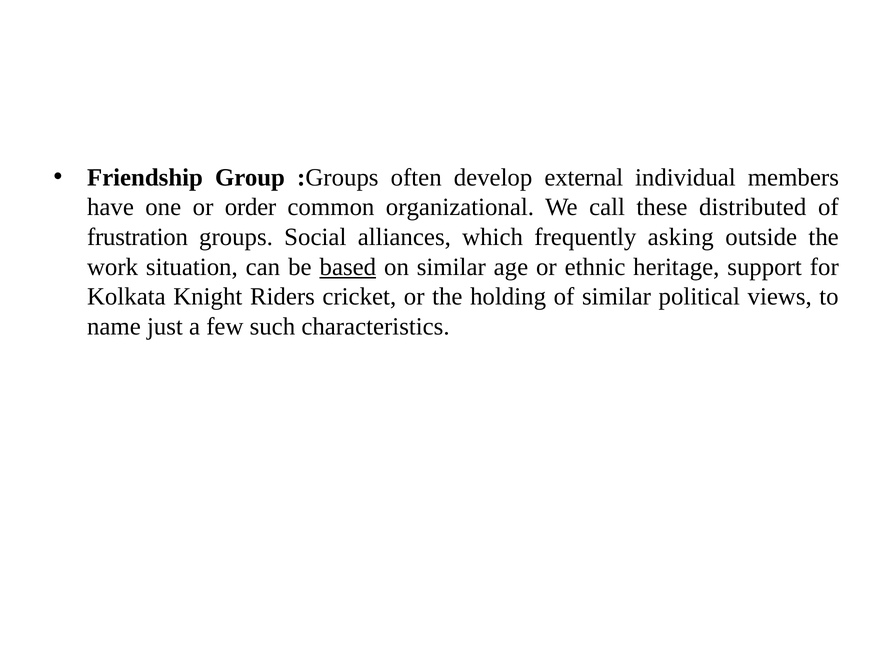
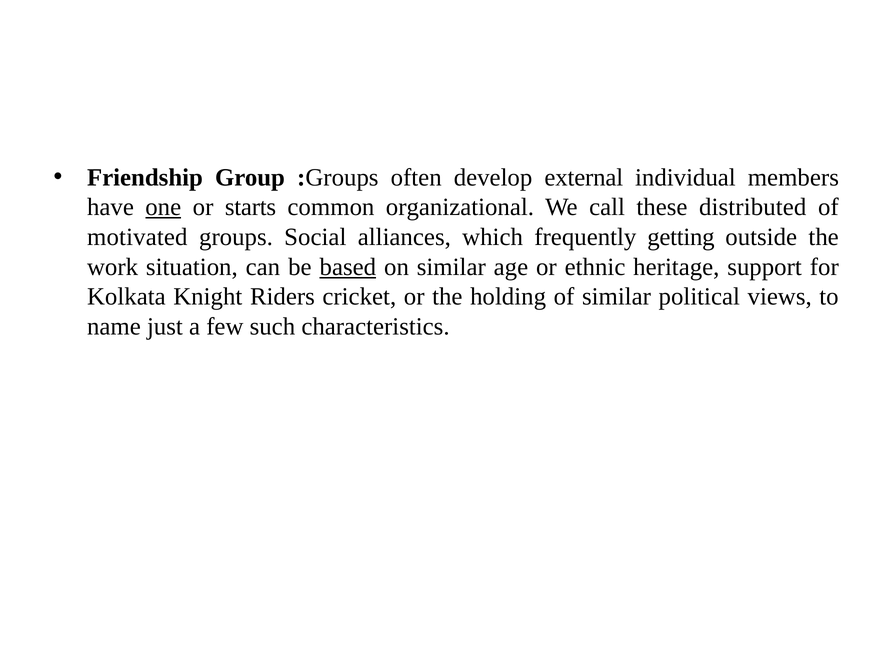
one underline: none -> present
order: order -> starts
frustration: frustration -> motivated
asking: asking -> getting
